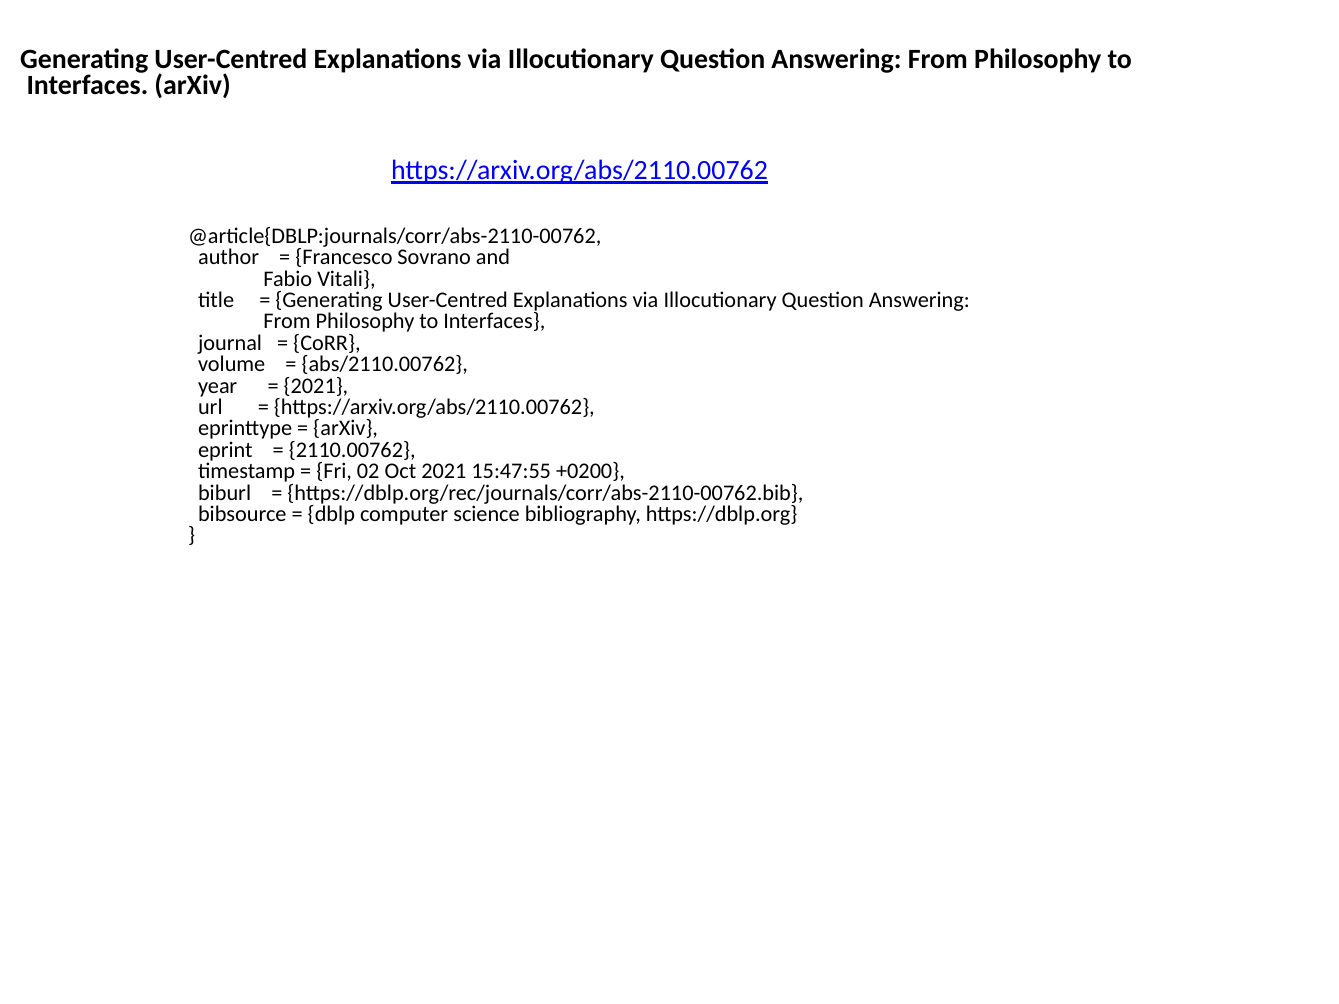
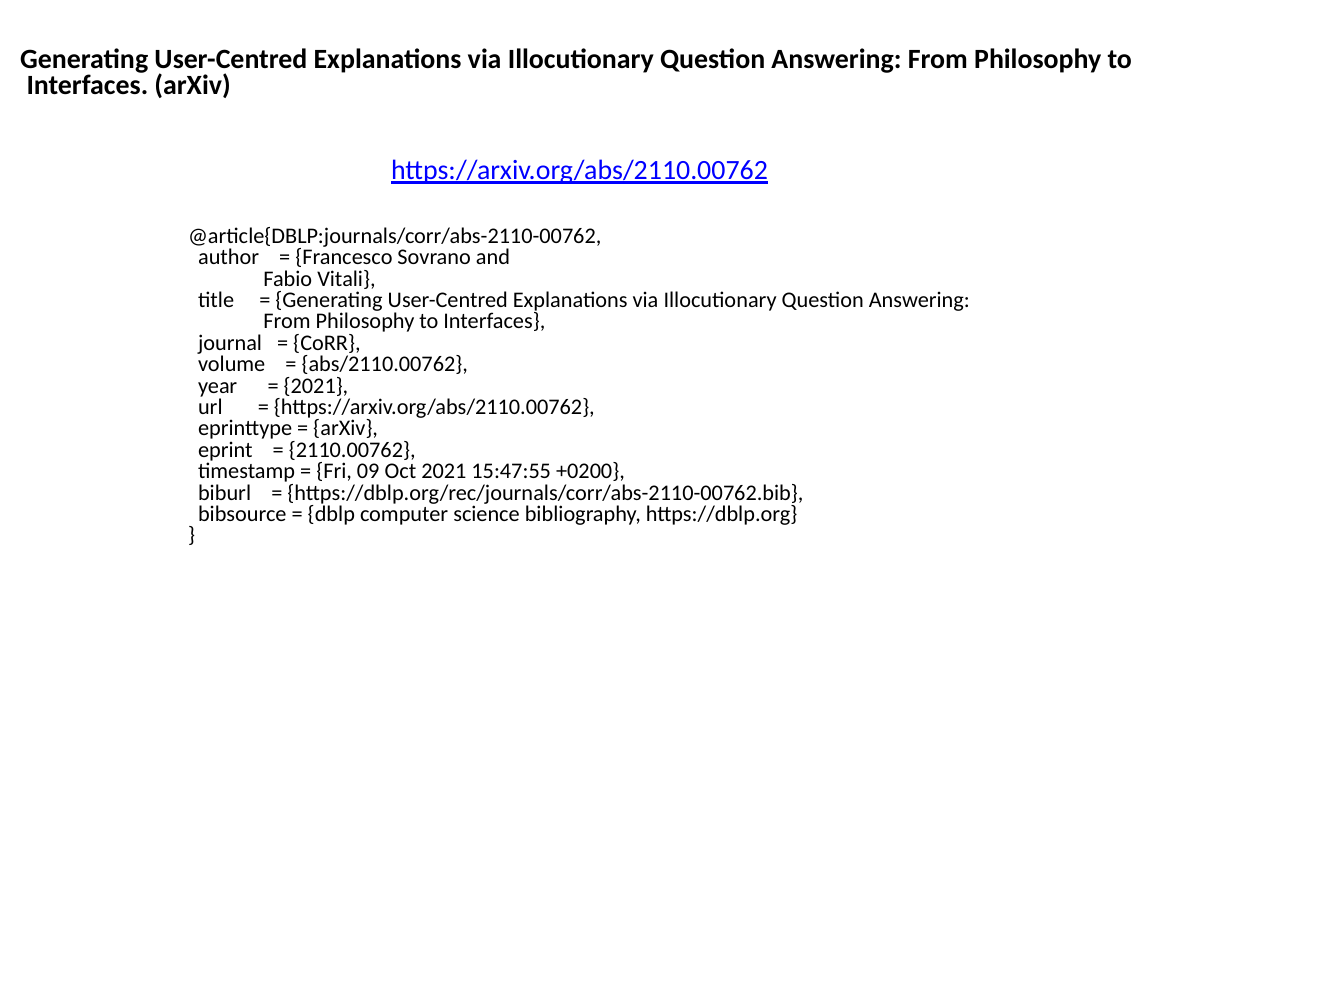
02: 02 -> 09
